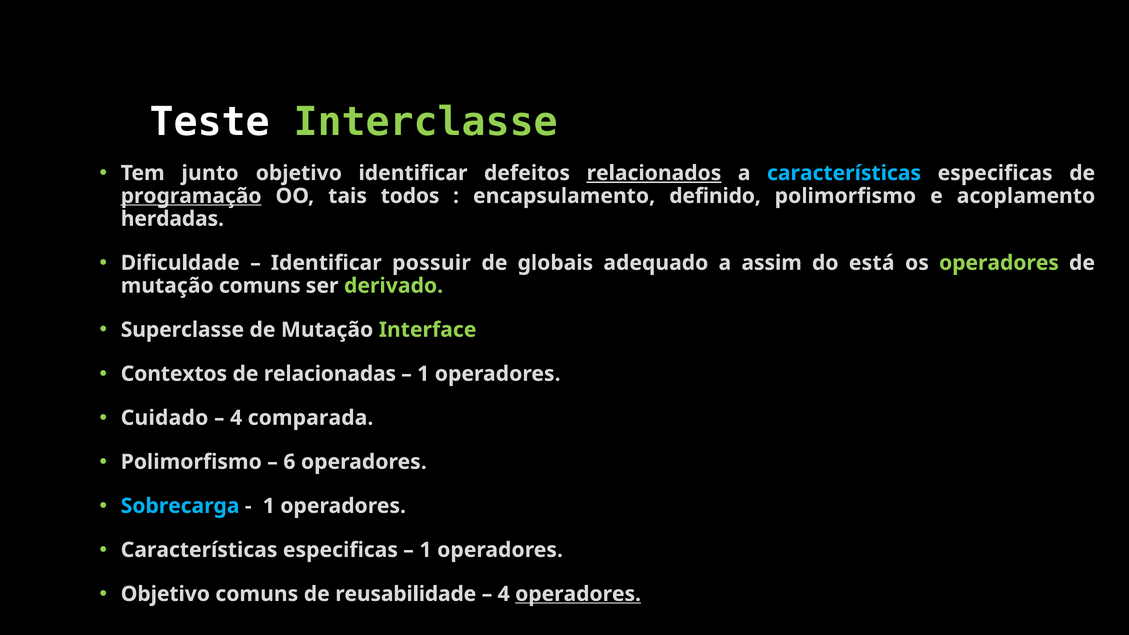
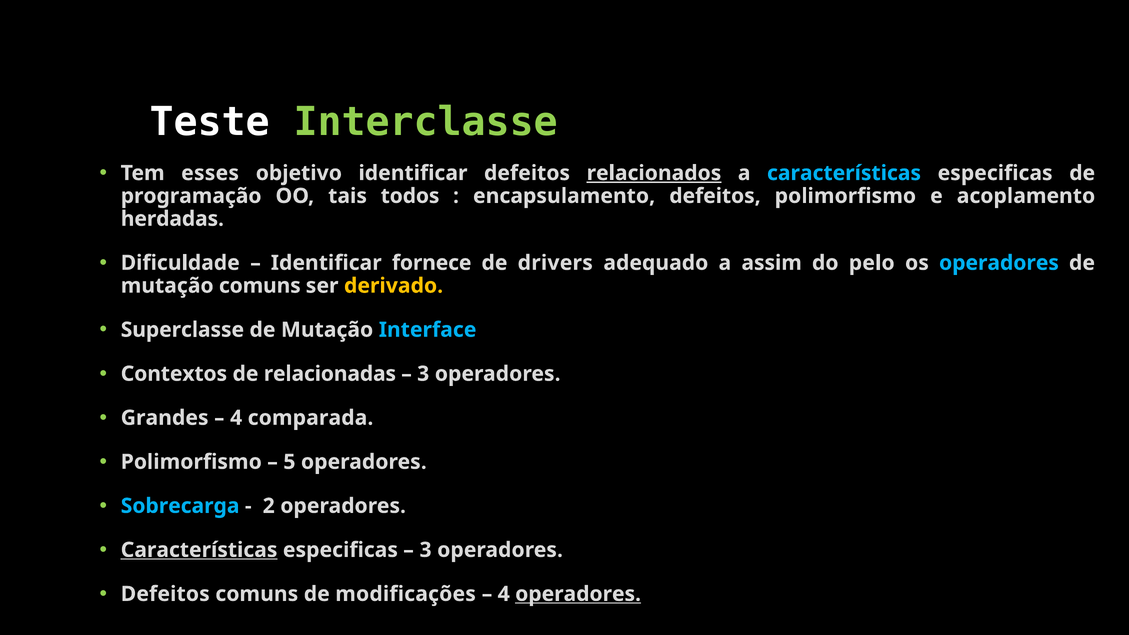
junto: junto -> esses
programação underline: present -> none
encapsulamento definido: definido -> defeitos
possuir: possuir -> fornece
globais: globais -> drivers
está: está -> pelo
operadores at (999, 263) colour: light green -> light blue
derivado colour: light green -> yellow
Interface colour: light green -> light blue
1 at (423, 374): 1 -> 3
Cuidado: Cuidado -> Grandes
6: 6 -> 5
1 at (269, 506): 1 -> 2
Características at (199, 550) underline: none -> present
1 at (426, 550): 1 -> 3
Objetivo at (165, 594): Objetivo -> Defeitos
reusabilidade: reusabilidade -> modificações
